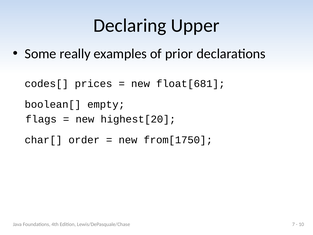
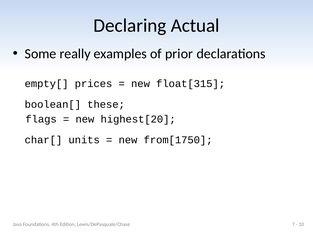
Upper: Upper -> Actual
codes[: codes[ -> empty[
float[681: float[681 -> float[315
empty: empty -> these
order: order -> units
